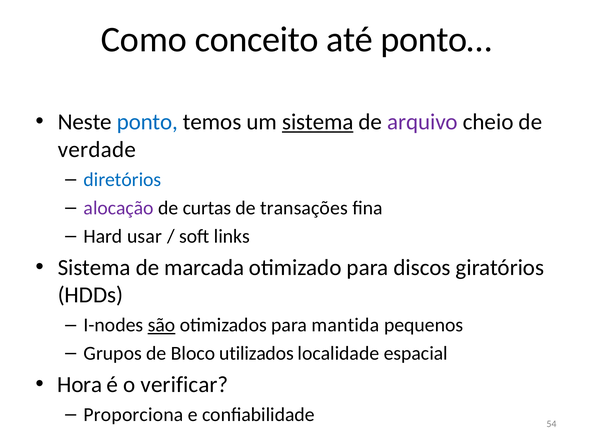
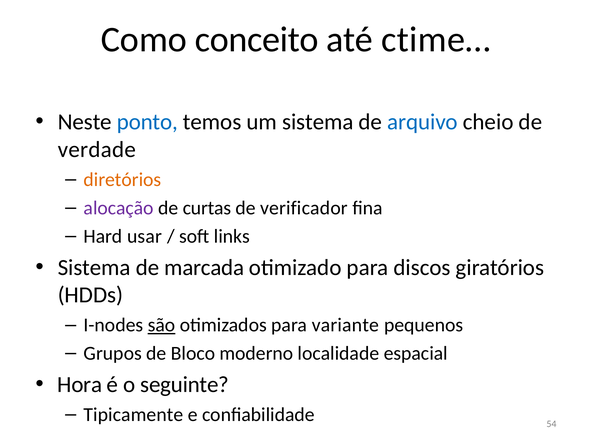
ponto…: ponto… -> ctime…
sistema at (318, 122) underline: present -> none
arquivo colour: purple -> blue
diretórios colour: blue -> orange
transações: transações -> verificador
mantida: mantida -> variante
utilizados: utilizados -> moderno
verificar: verificar -> seguinte
Proporciona: Proporciona -> Tipicamente
